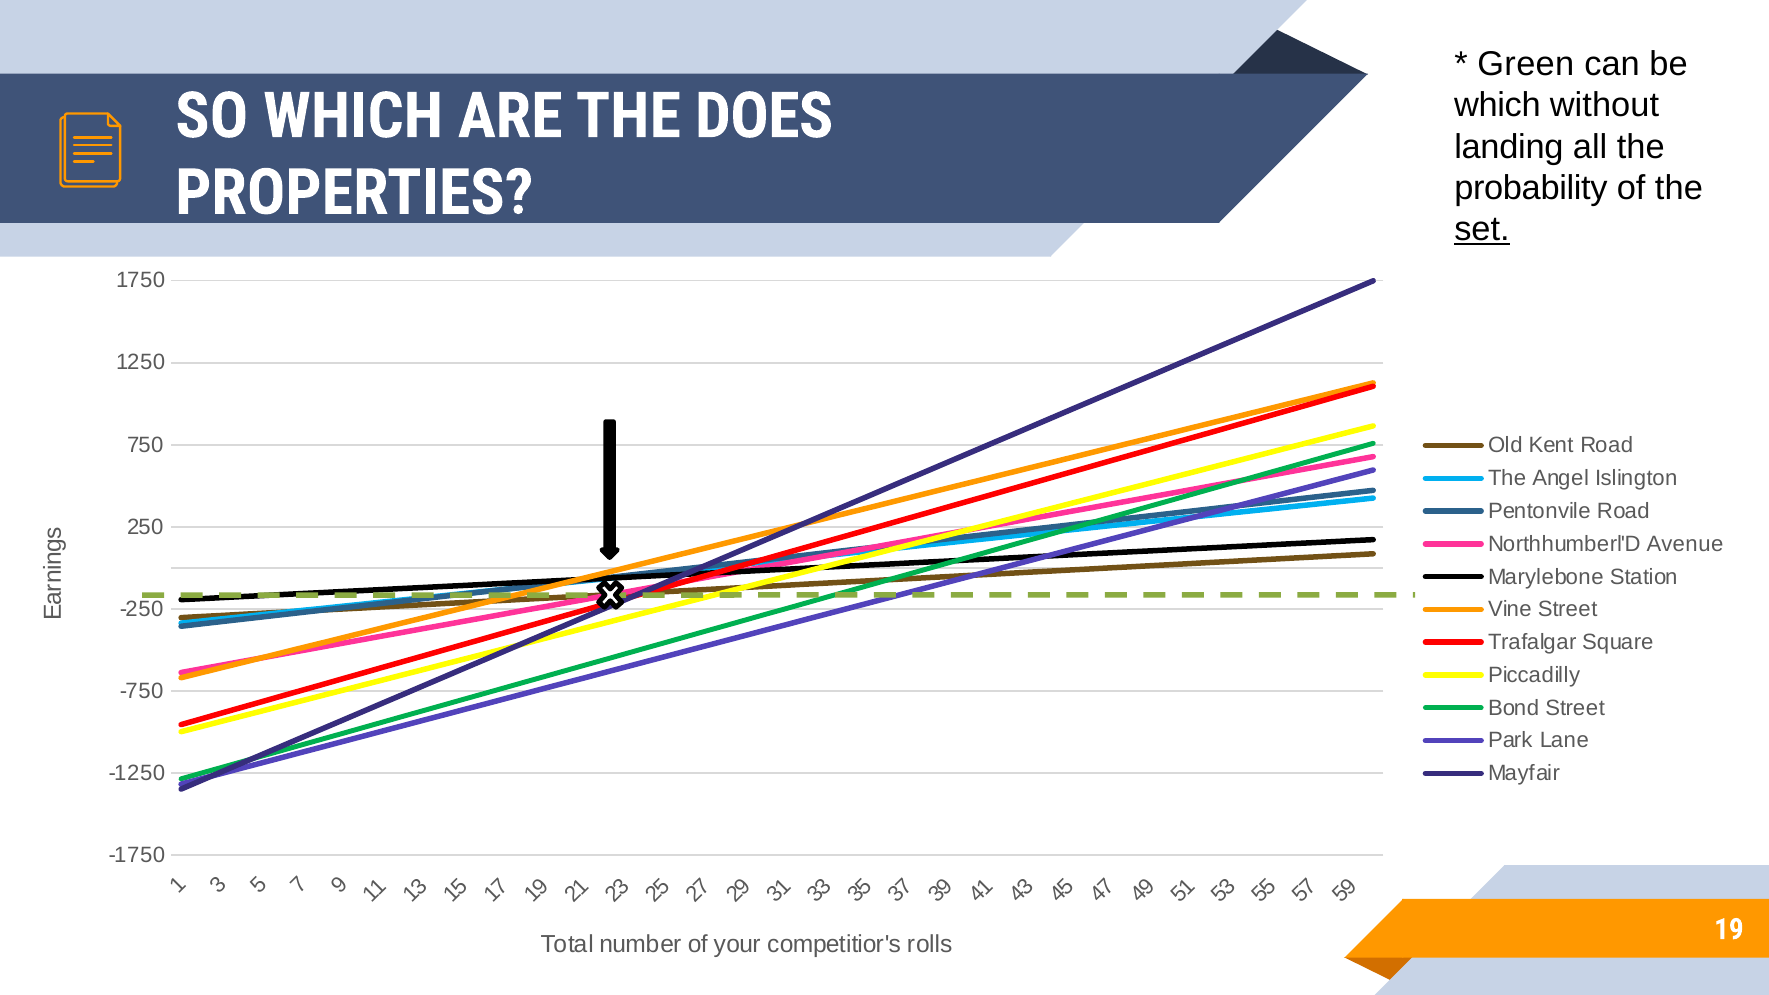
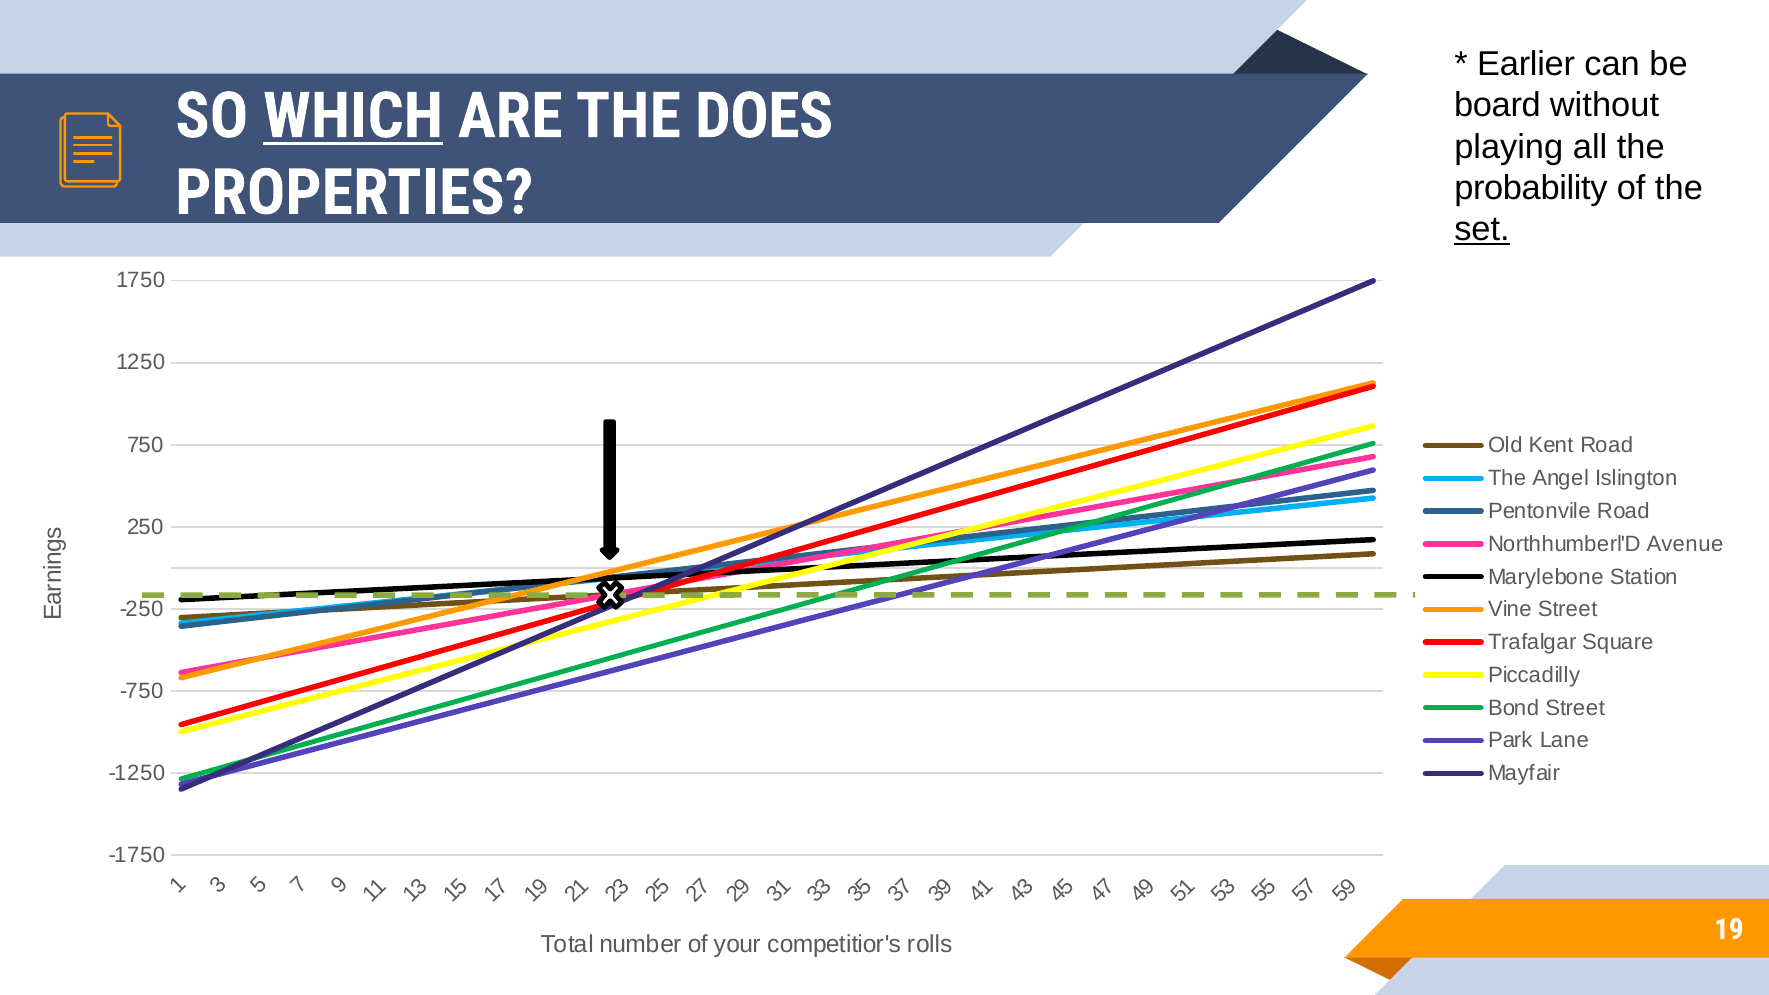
Green: Green -> Earlier
which at (1497, 106): which -> board
WHICH at (353, 116) underline: none -> present
landing: landing -> playing
